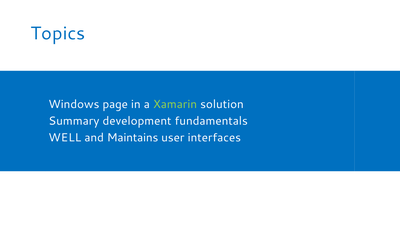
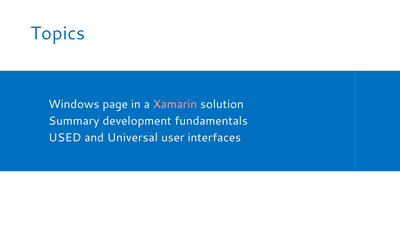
Xamarin colour: light green -> pink
WELL: WELL -> USED
Maintains: Maintains -> Universal
